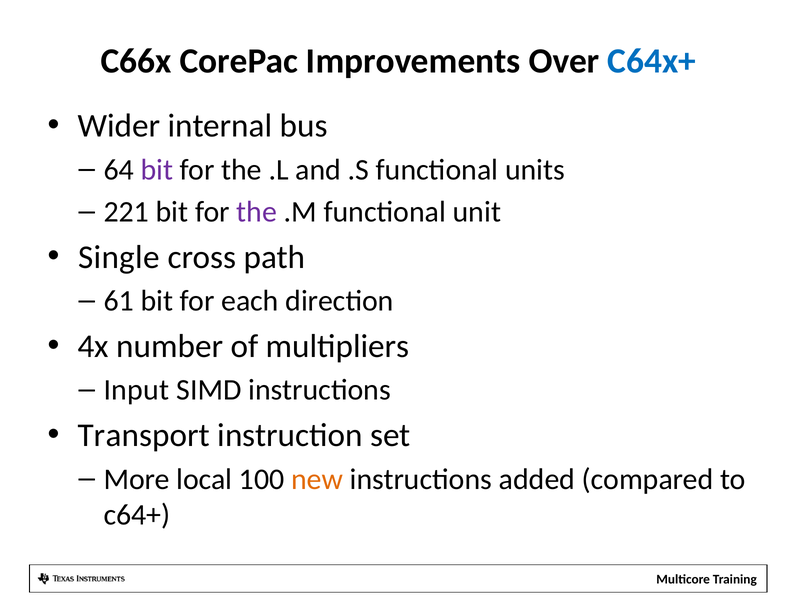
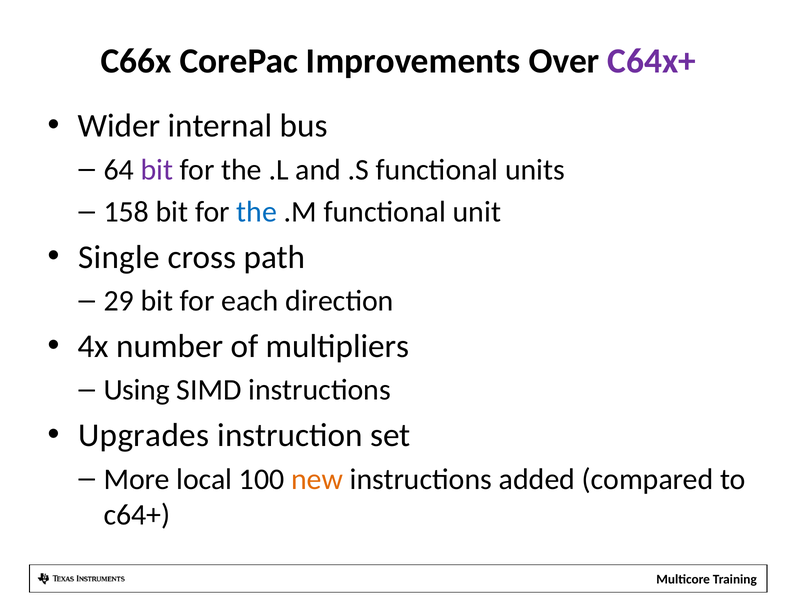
C64x+ colour: blue -> purple
221: 221 -> 158
the at (257, 212) colour: purple -> blue
61: 61 -> 29
Input: Input -> Using
Transport: Transport -> Upgrades
